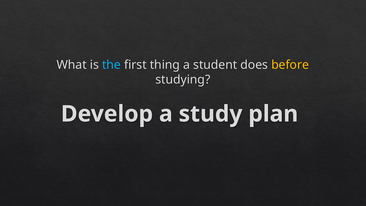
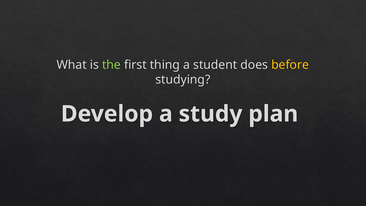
the colour: light blue -> light green
